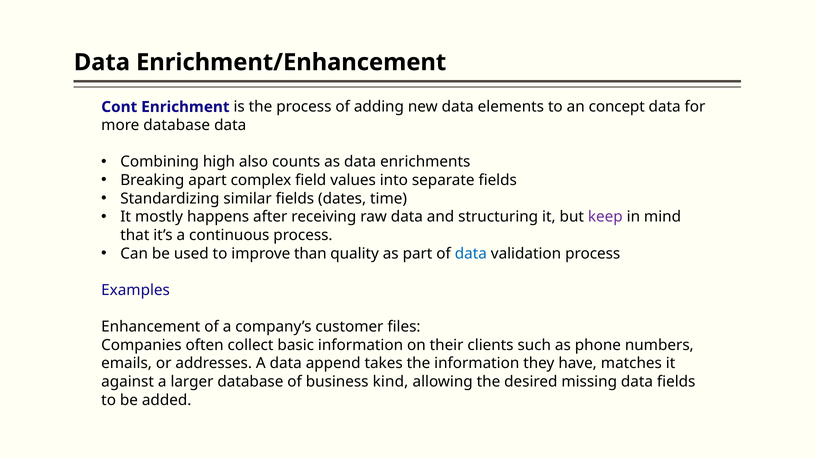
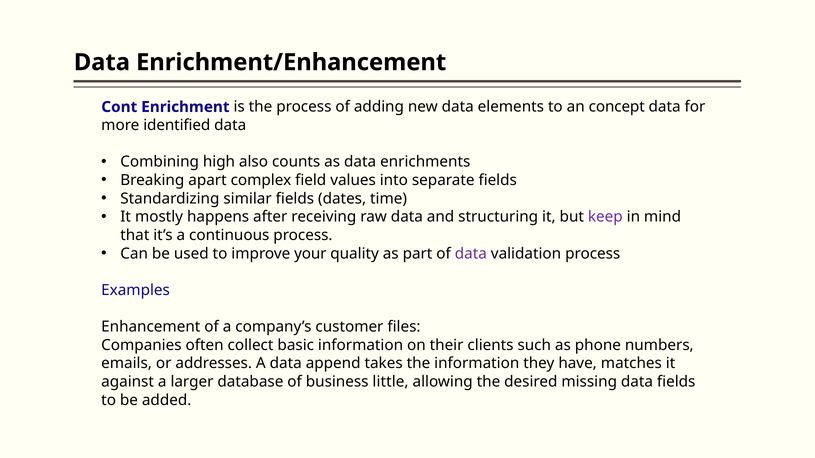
more database: database -> identified
than: than -> your
data at (471, 254) colour: blue -> purple
kind: kind -> little
